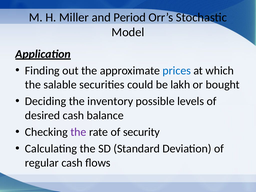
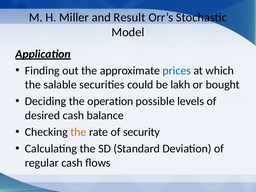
Period: Period -> Result
inventory: inventory -> operation
the at (78, 132) colour: purple -> orange
